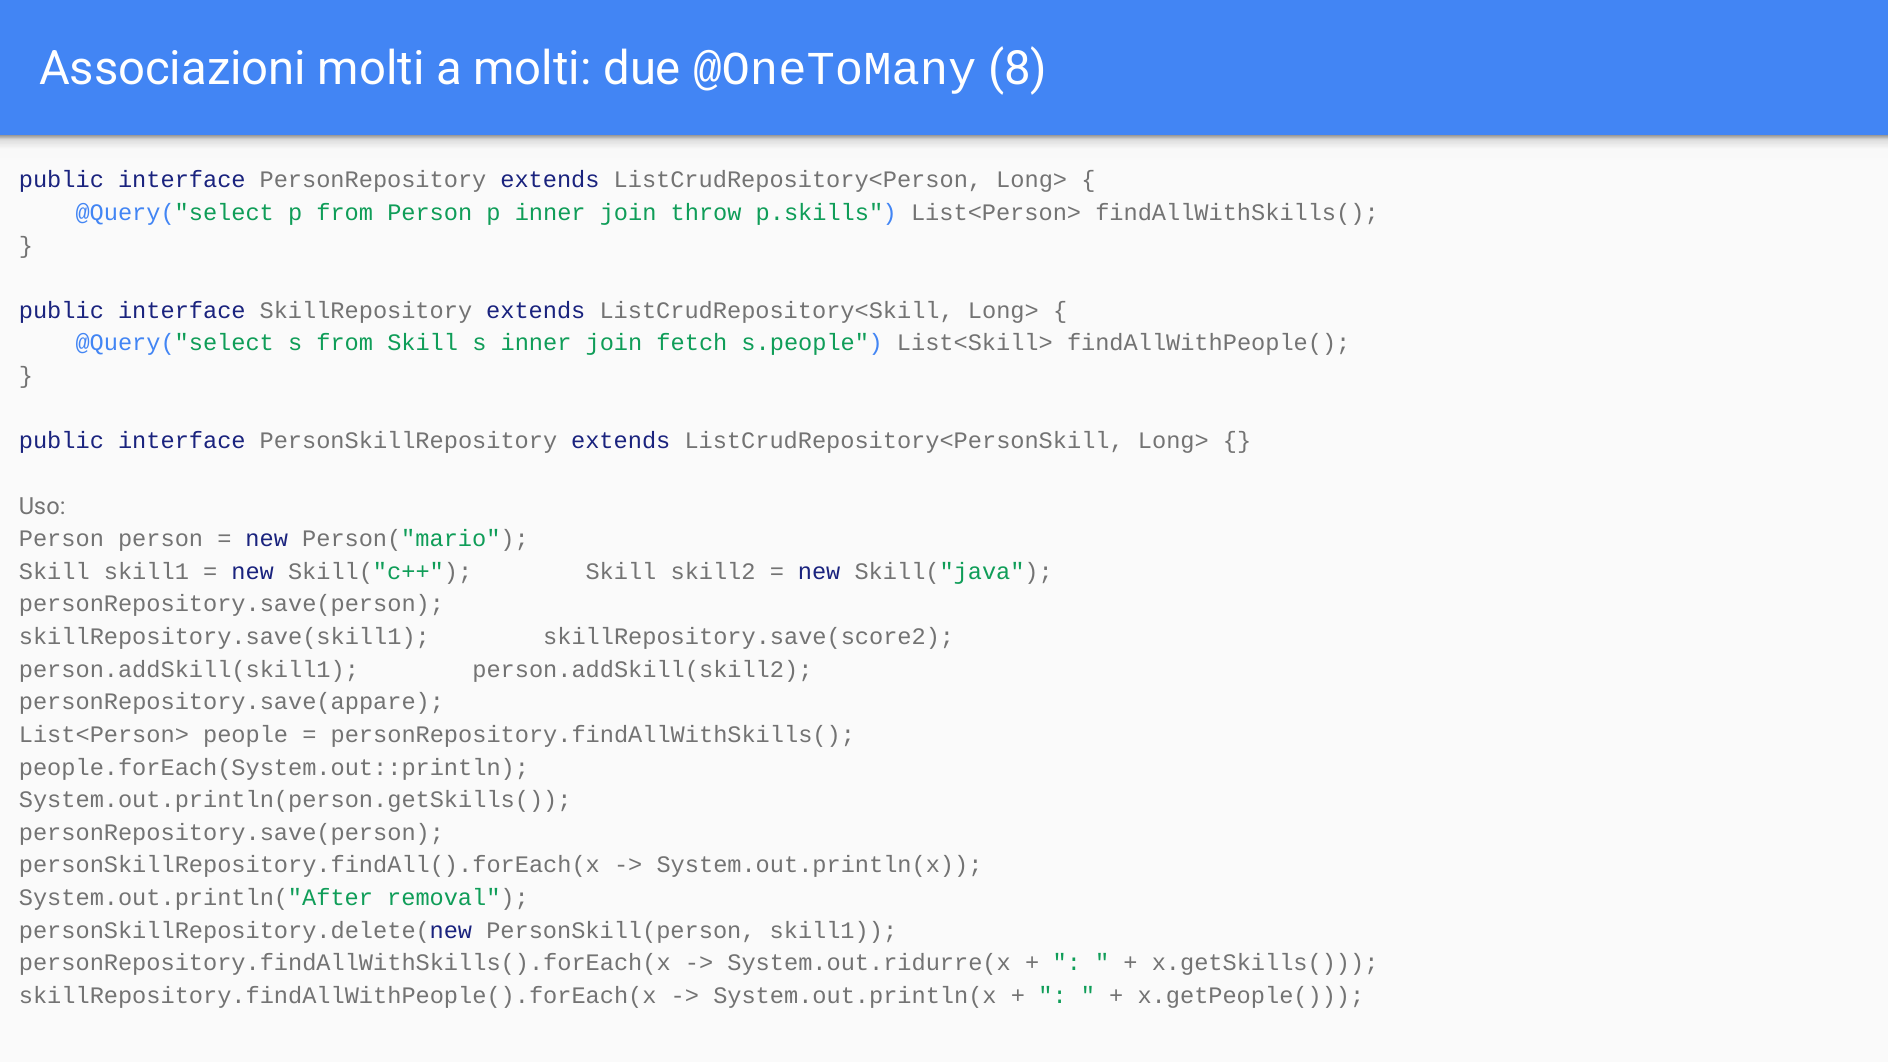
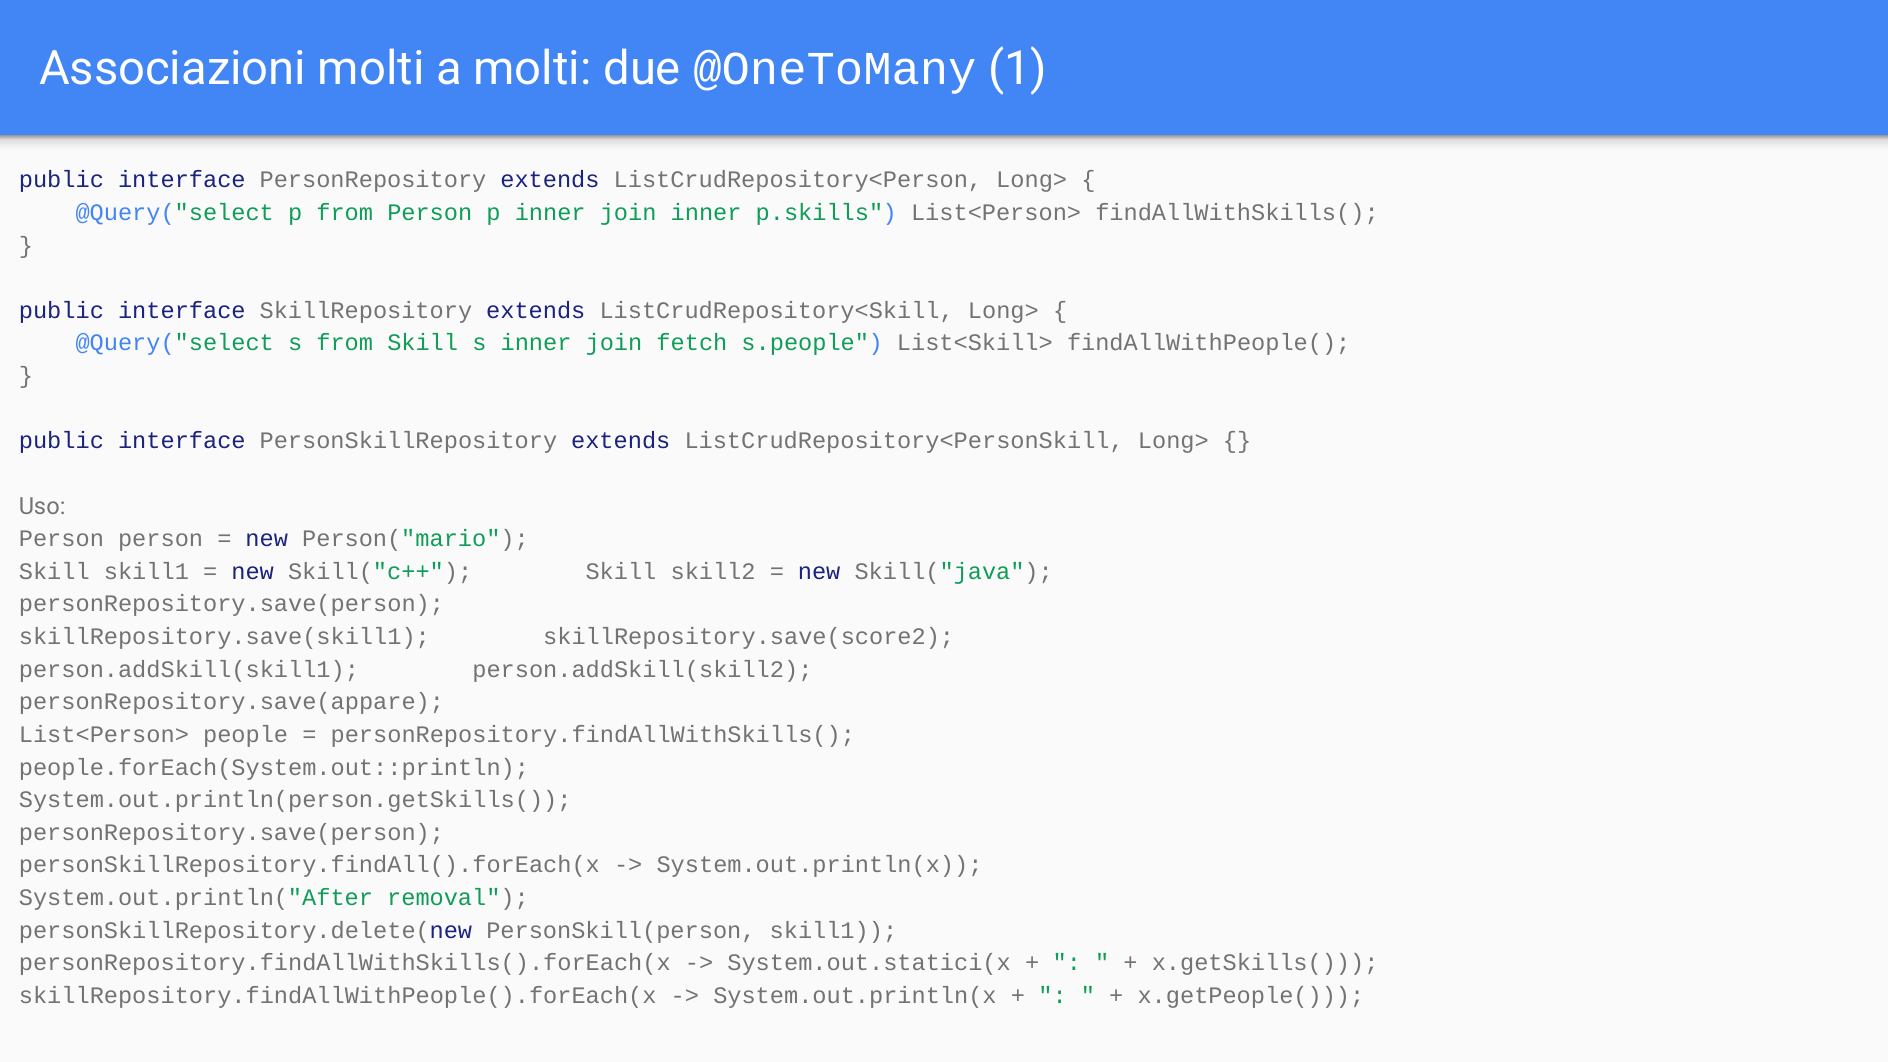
8: 8 -> 1
join throw: throw -> inner
System.out.ridurre(x: System.out.ridurre(x -> System.out.statici(x
